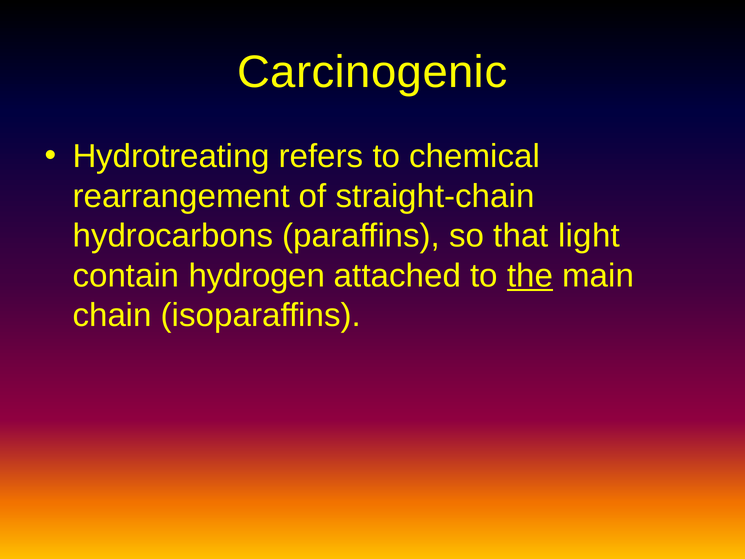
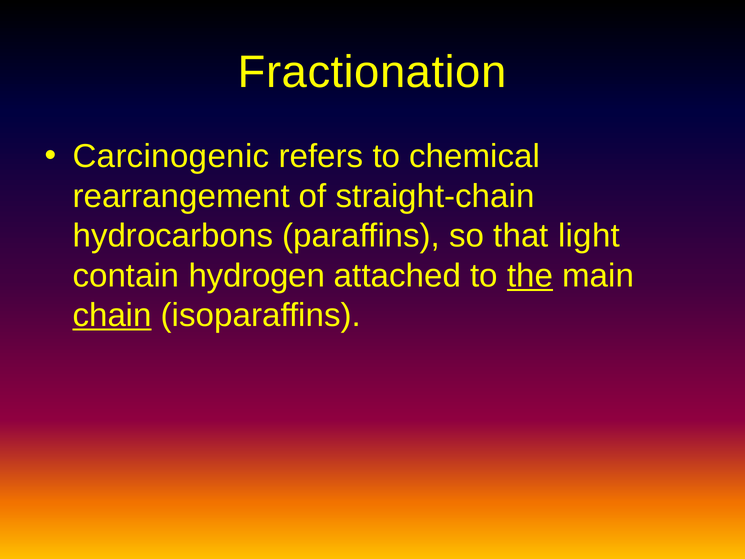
Carcinogenic: Carcinogenic -> Fractionation
Hydrotreating: Hydrotreating -> Carcinogenic
chain underline: none -> present
